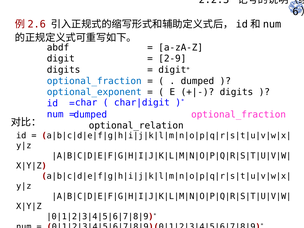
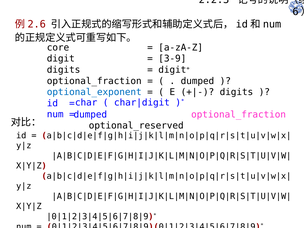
abdf: abdf -> core
2-9: 2-9 -> 3-9
optional_fraction at (94, 81) colour: blue -> black
optional_relation: optional_relation -> optional_reserved
